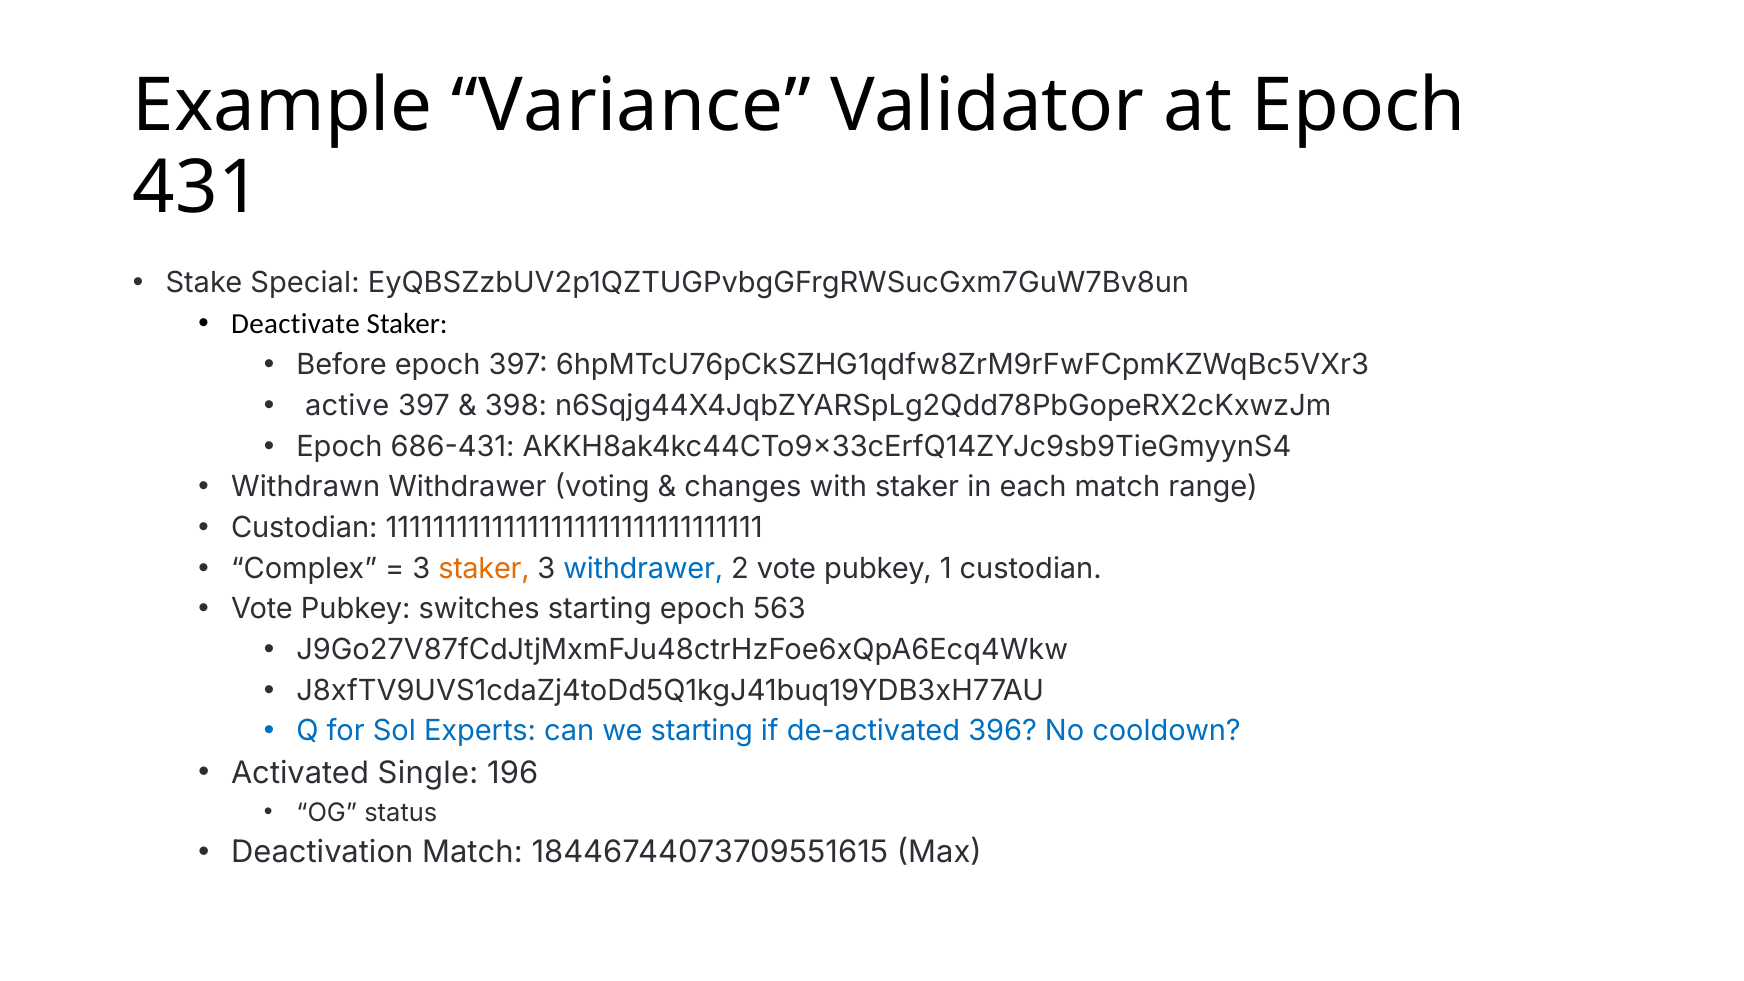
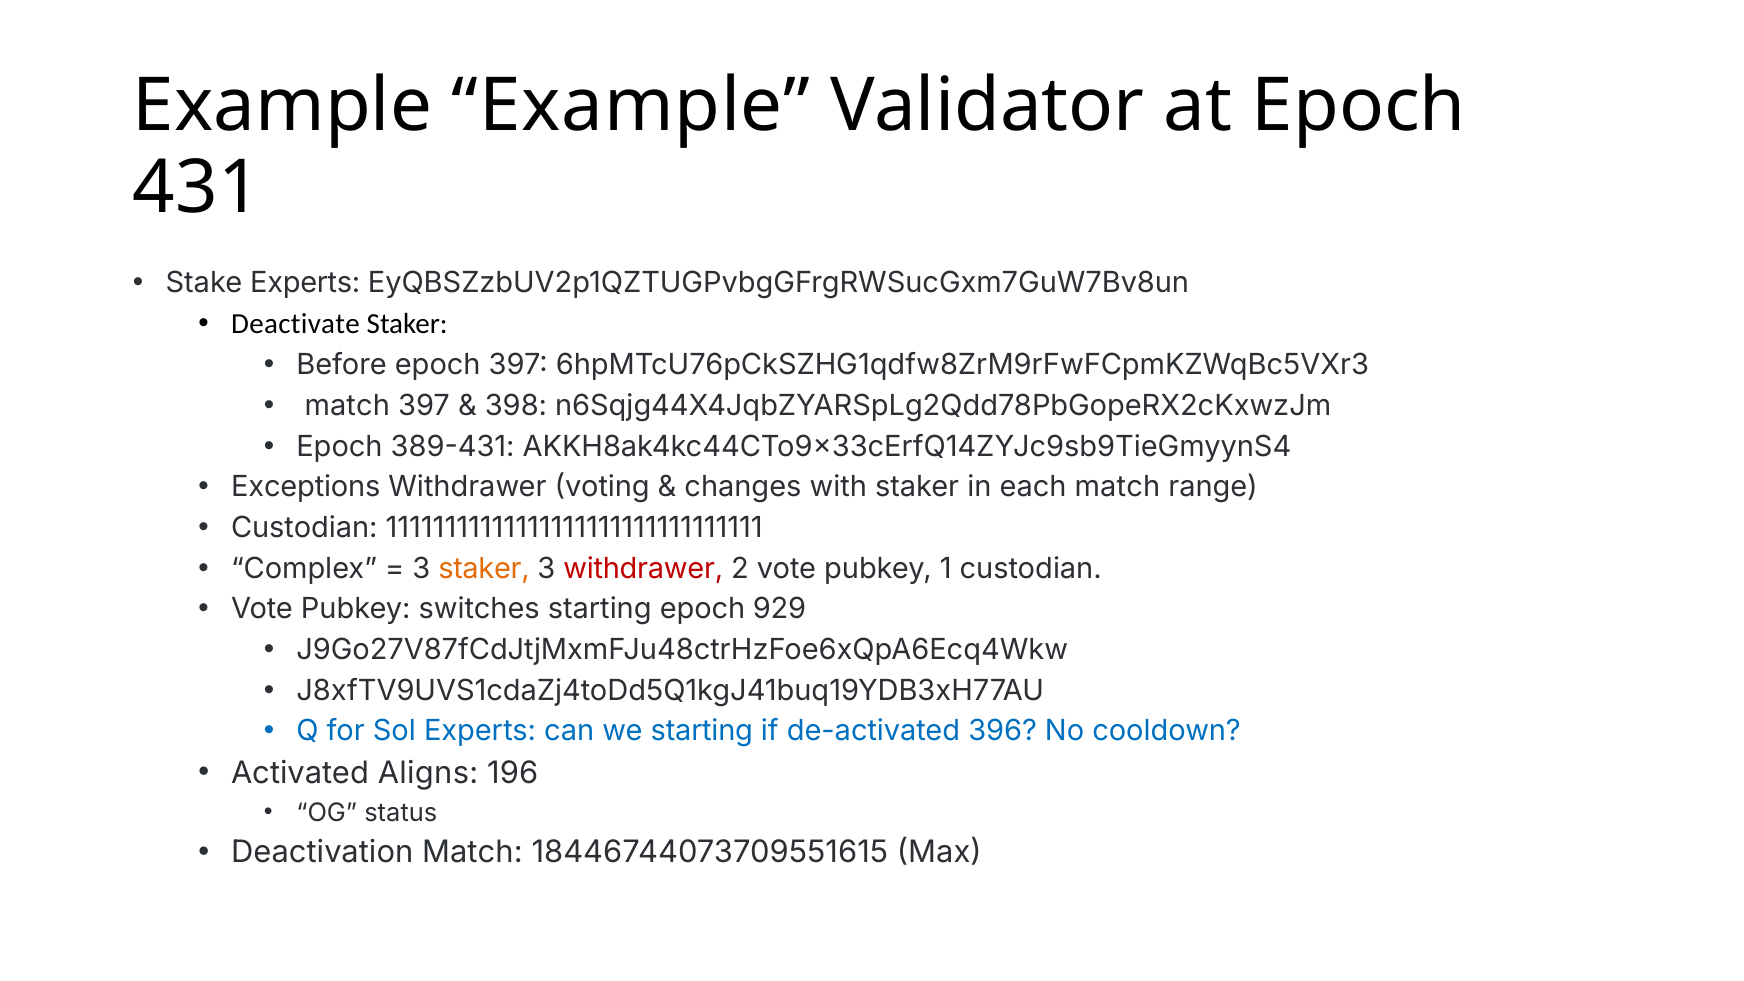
Example Variance: Variance -> Example
Stake Special: Special -> Experts
active at (347, 406): active -> match
686-431: 686-431 -> 389-431
Withdrawn: Withdrawn -> Exceptions
withdrawer at (643, 569) colour: blue -> red
563: 563 -> 929
Single: Single -> Aligns
